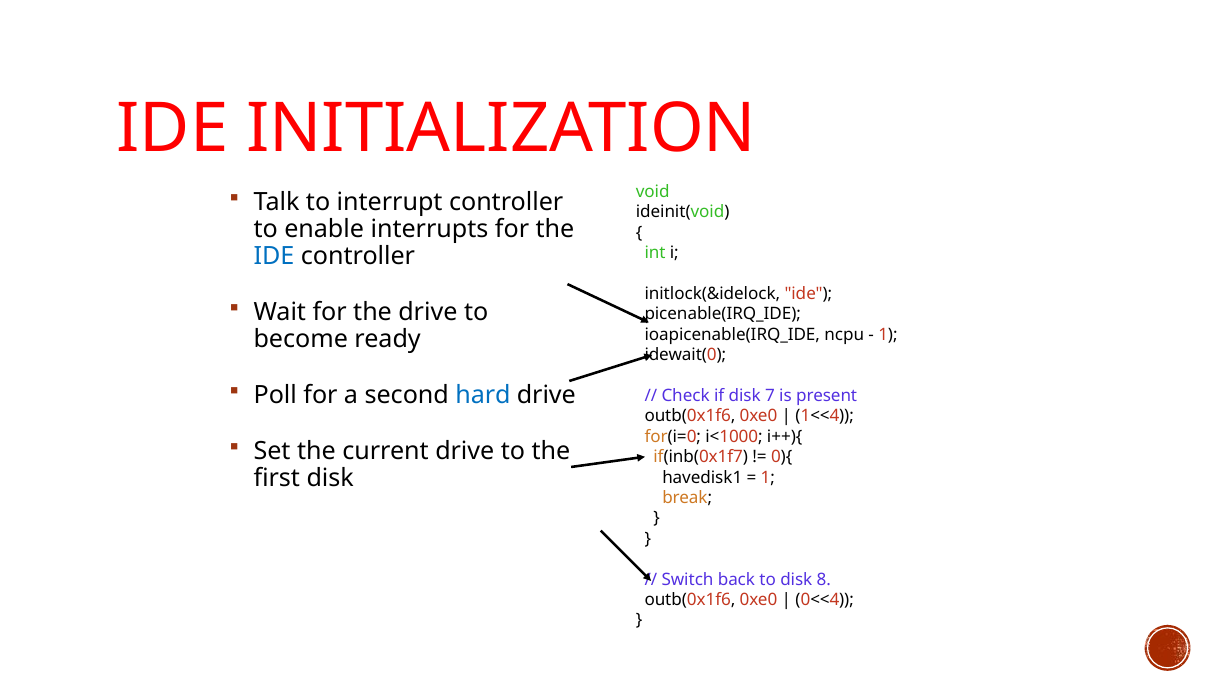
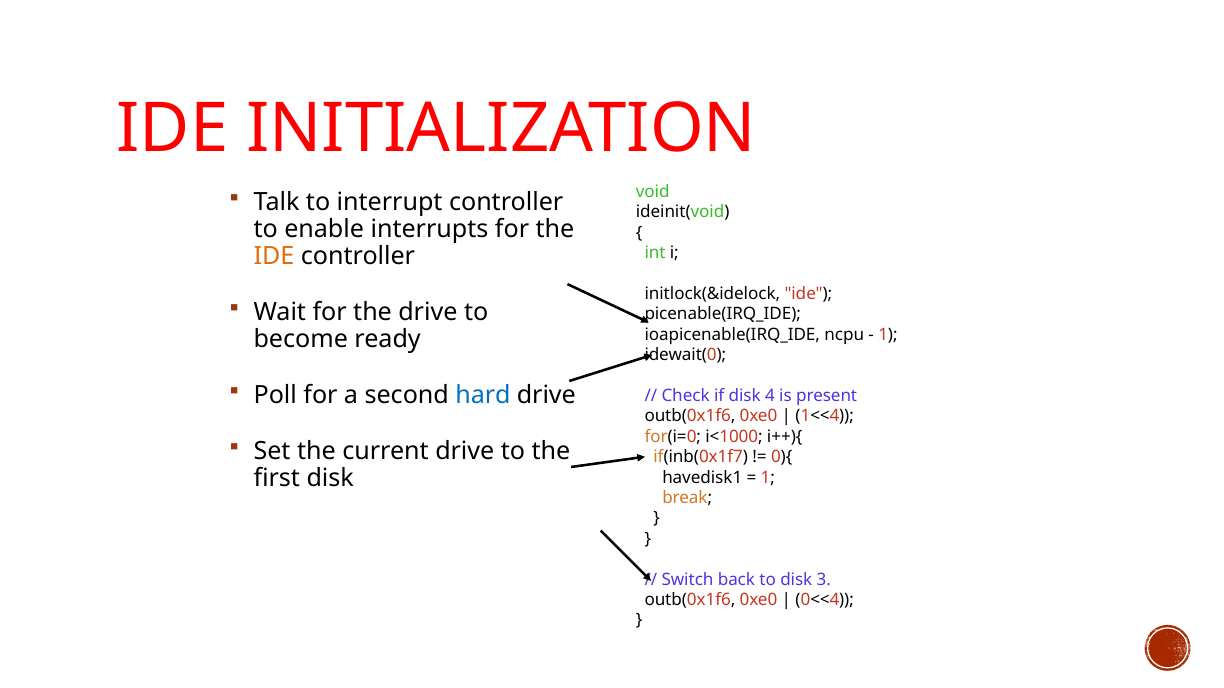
IDE at (274, 257) colour: blue -> orange
7: 7 -> 4
8: 8 -> 3
